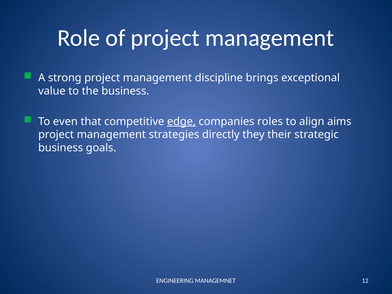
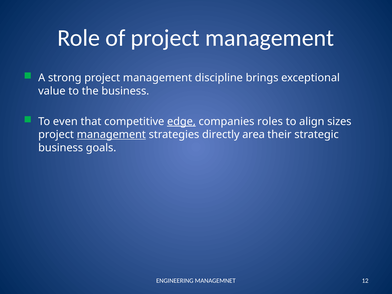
aims: aims -> sizes
management at (111, 135) underline: none -> present
they: they -> area
